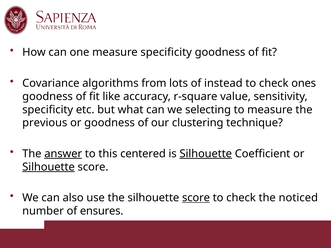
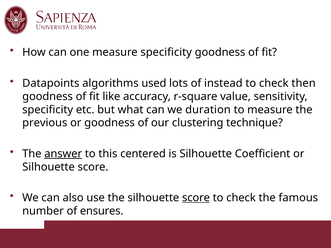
Covariance: Covariance -> Datapoints
from: from -> used
ones: ones -> then
selecting: selecting -> duration
Silhouette at (206, 154) underline: present -> none
Silhouette at (49, 167) underline: present -> none
noticed: noticed -> famous
